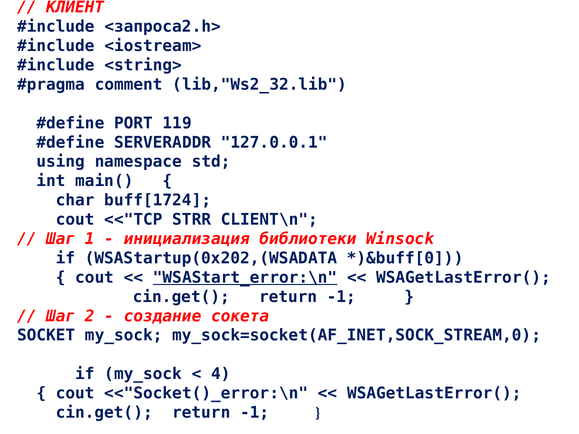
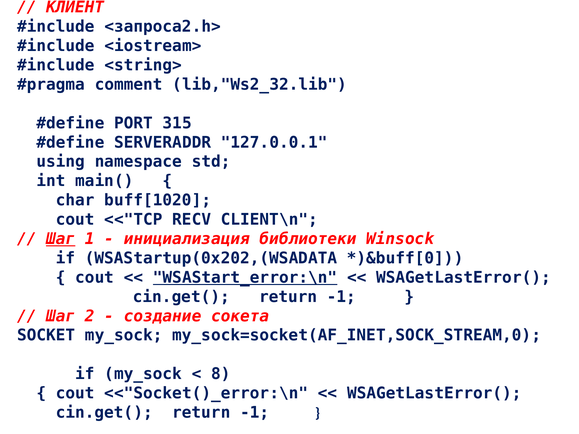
119: 119 -> 315
buff[1724: buff[1724 -> buff[1020
STRR: STRR -> RECV
Шаг at (61, 239) underline: none -> present
4: 4 -> 8
